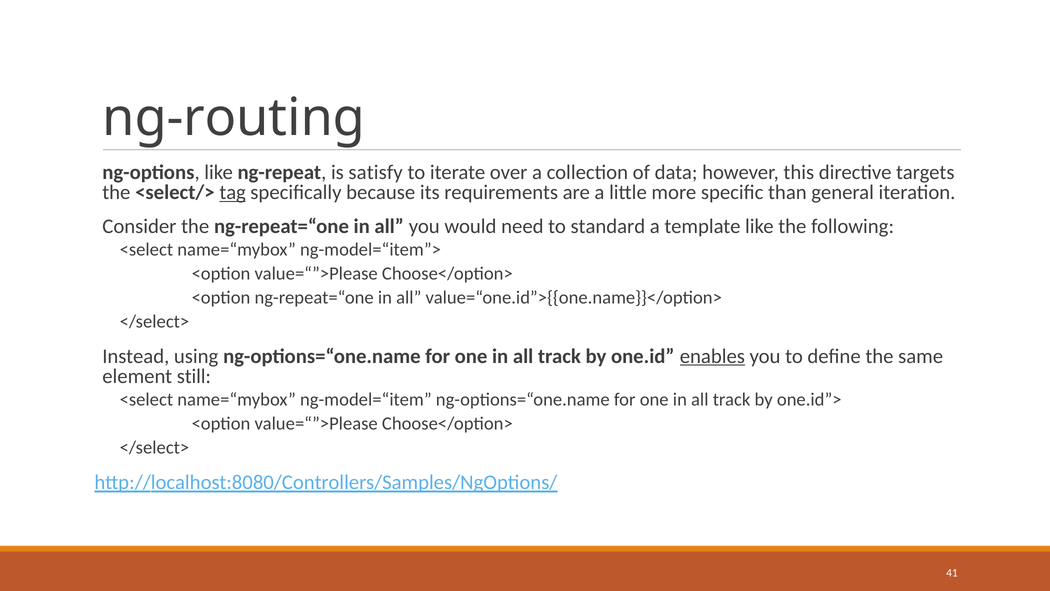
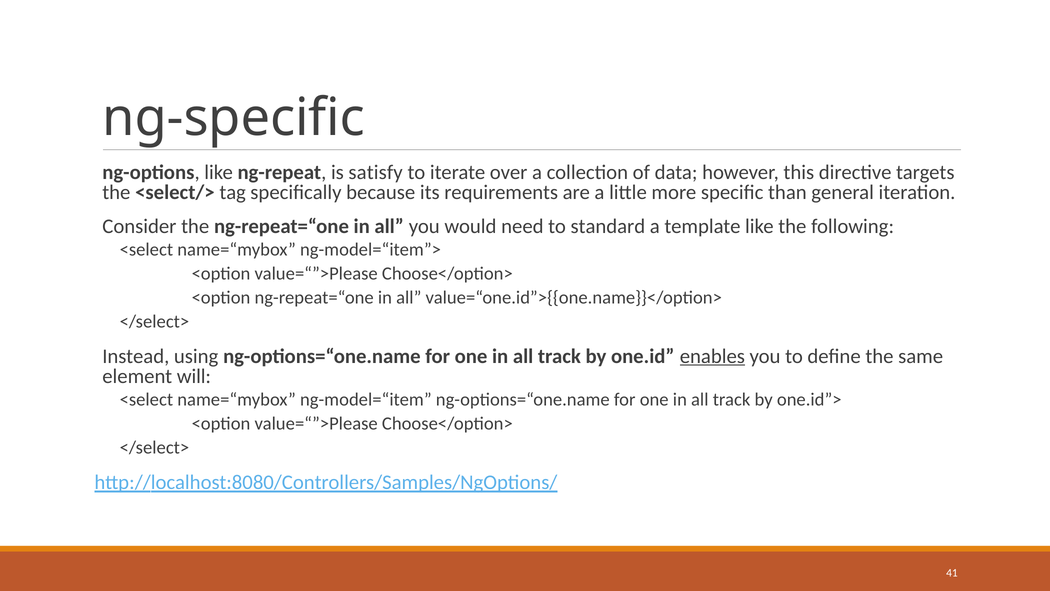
ng-routing: ng-routing -> ng-specific
tag underline: present -> none
still: still -> will
